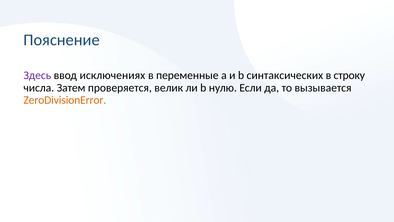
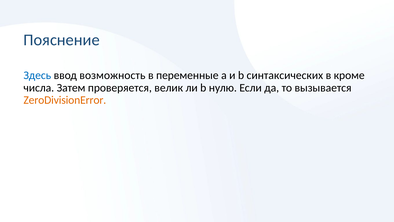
Здесь colour: purple -> blue
исключениях: исключениях -> возможность
строку: строку -> кроме
